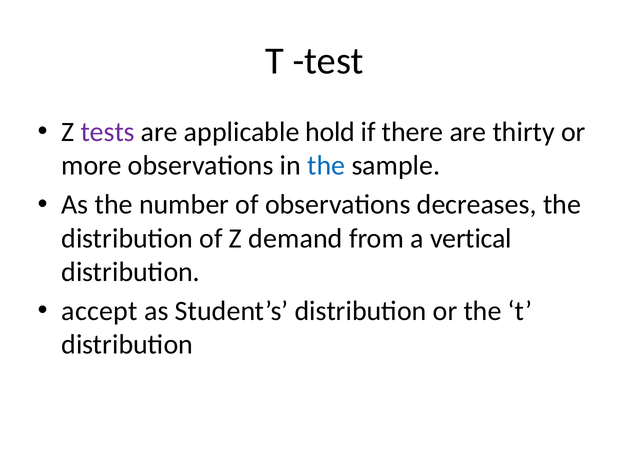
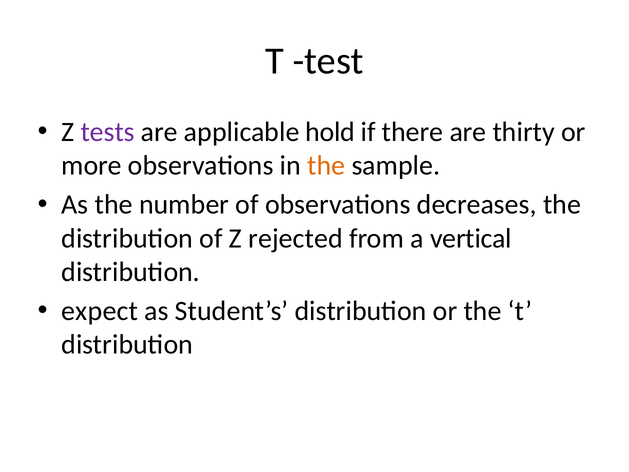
the at (326, 166) colour: blue -> orange
demand: demand -> rejected
accept: accept -> expect
